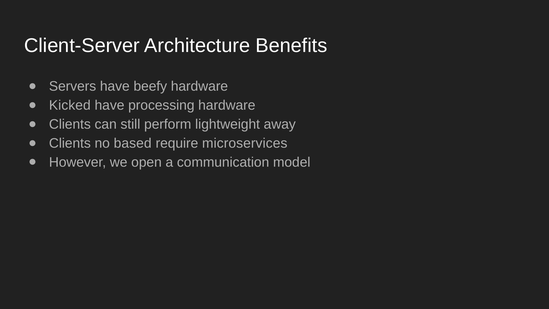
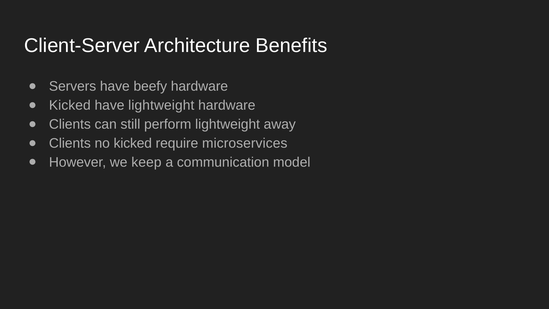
have processing: processing -> lightweight
no based: based -> kicked
open: open -> keep
